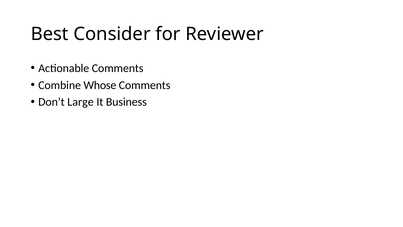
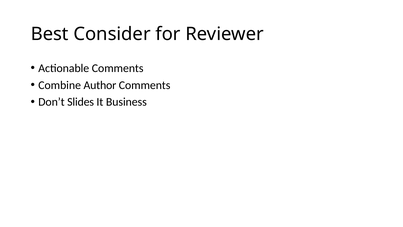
Whose: Whose -> Author
Large: Large -> Slides
